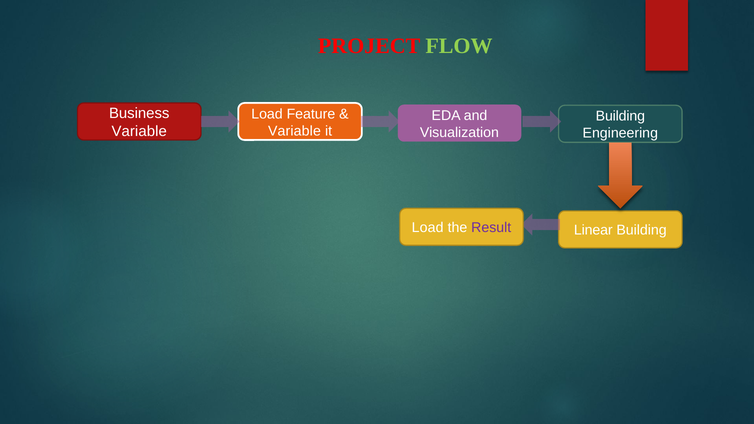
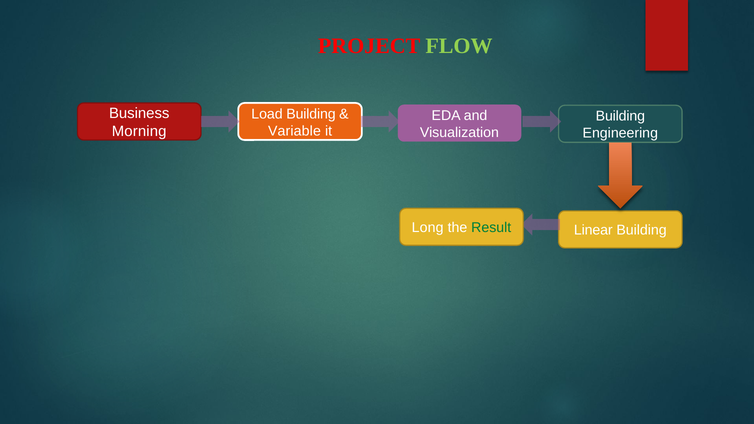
Load Feature: Feature -> Building
Variable at (139, 131): Variable -> Morning
Load at (428, 228): Load -> Long
Result colour: purple -> green
